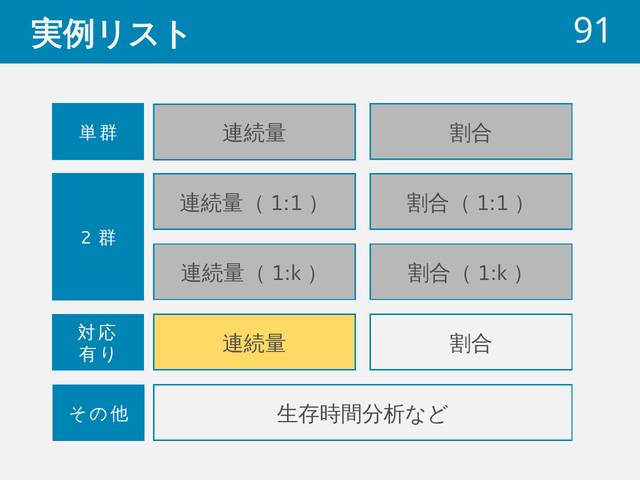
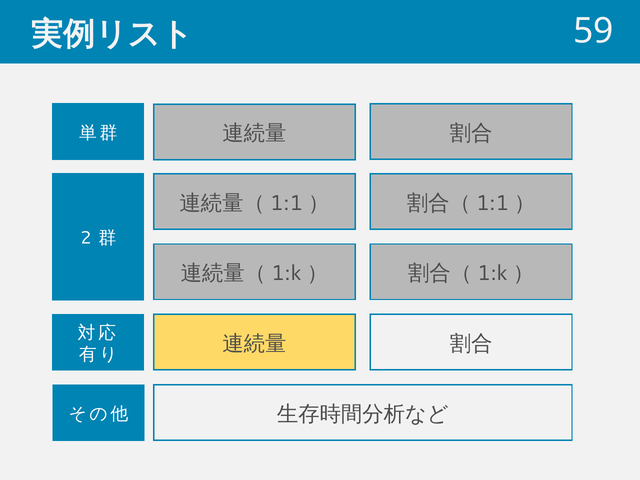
91: 91 -> 59
